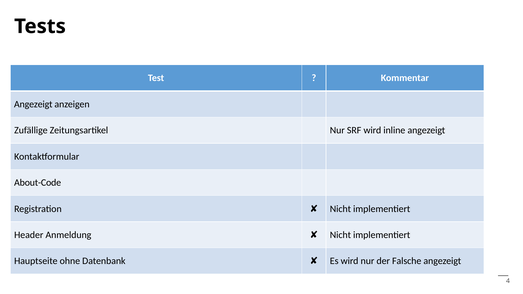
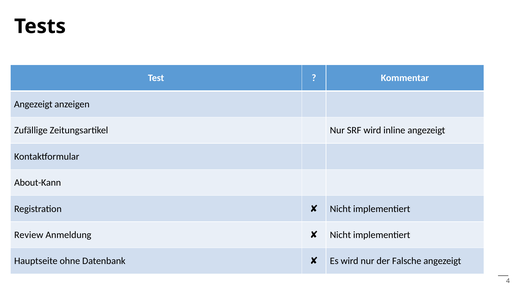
About-Code: About-Code -> About-Kann
Header: Header -> Review
